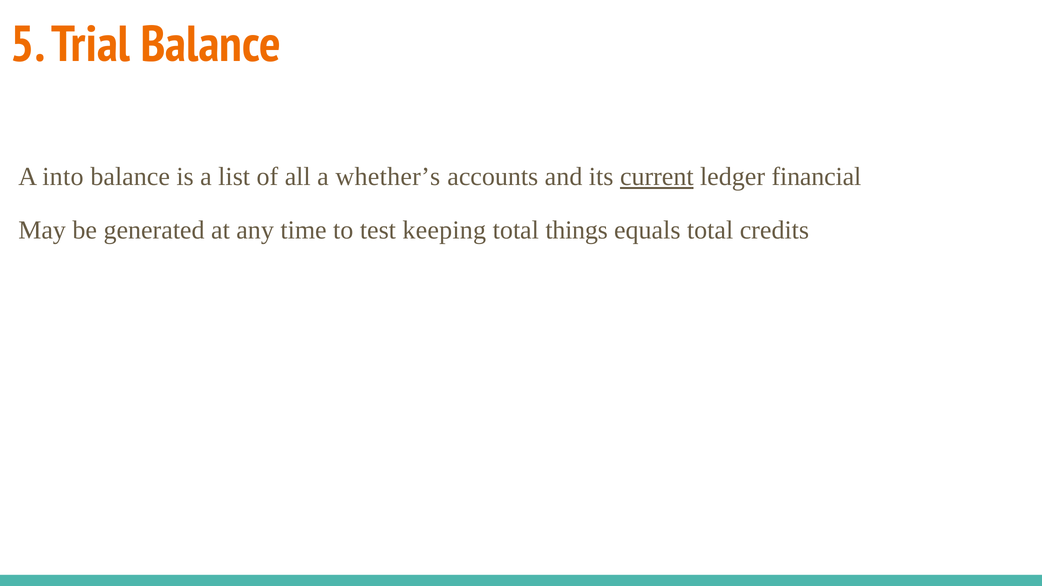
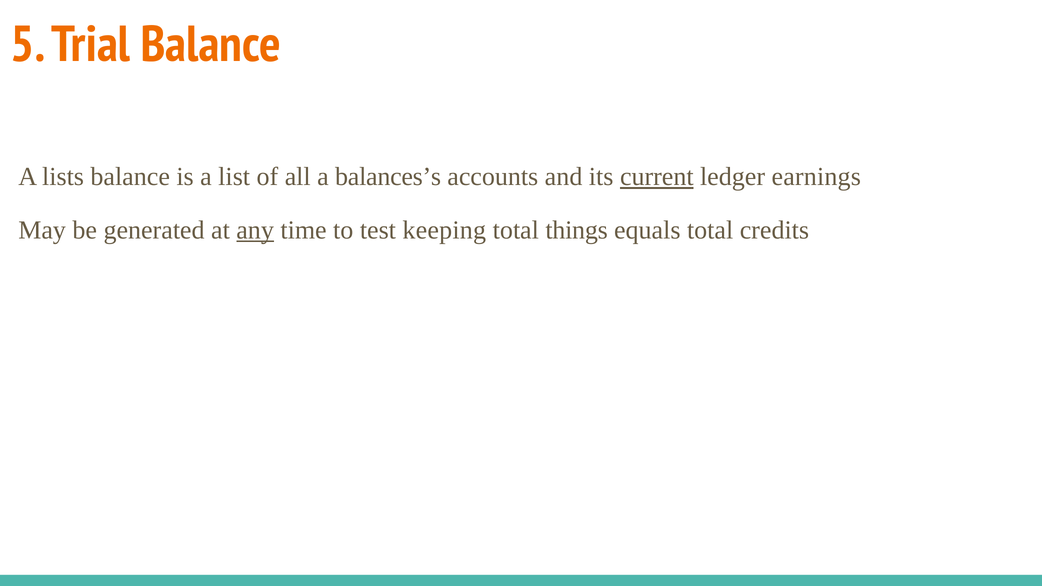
into: into -> lists
whether’s: whether’s -> balances’s
financial: financial -> earnings
any underline: none -> present
